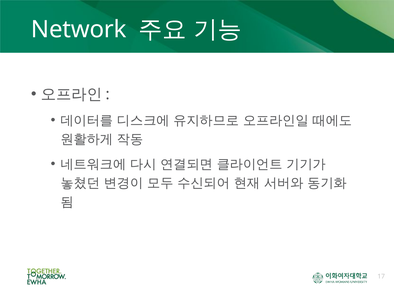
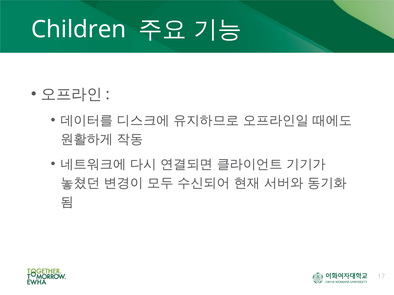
Network: Network -> Children
